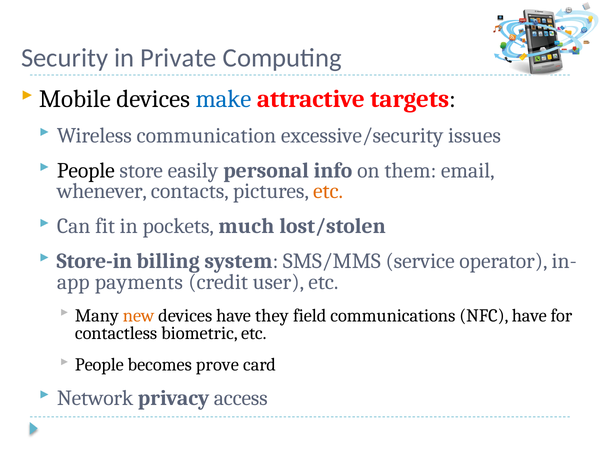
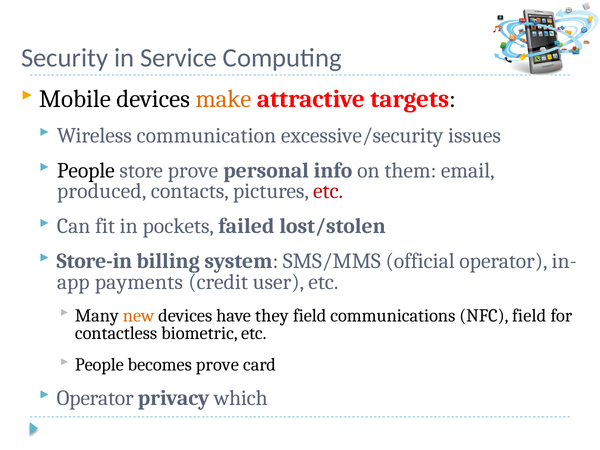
Private: Private -> Service
make colour: blue -> orange
store easily: easily -> prove
whenever: whenever -> produced
etc at (328, 191) colour: orange -> red
much: much -> failed
service: service -> official
NFC have: have -> field
Network at (95, 398): Network -> Operator
access: access -> which
